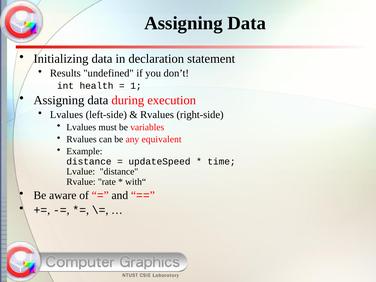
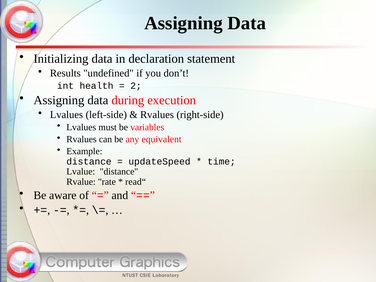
1: 1 -> 2
with“: with“ -> read“
